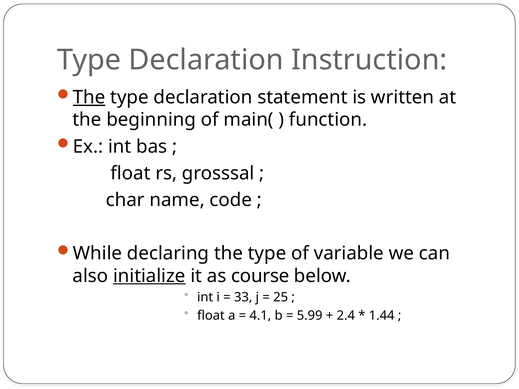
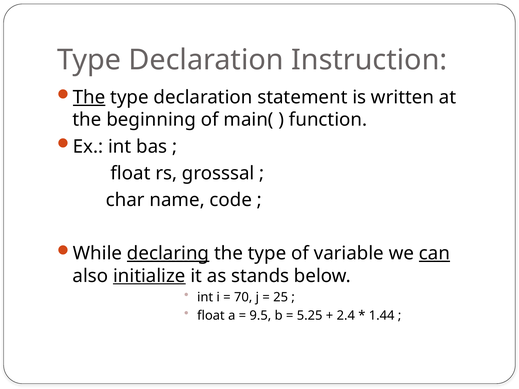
declaring underline: none -> present
can underline: none -> present
course: course -> stands
33: 33 -> 70
4.1: 4.1 -> 9.5
5.99: 5.99 -> 5.25
